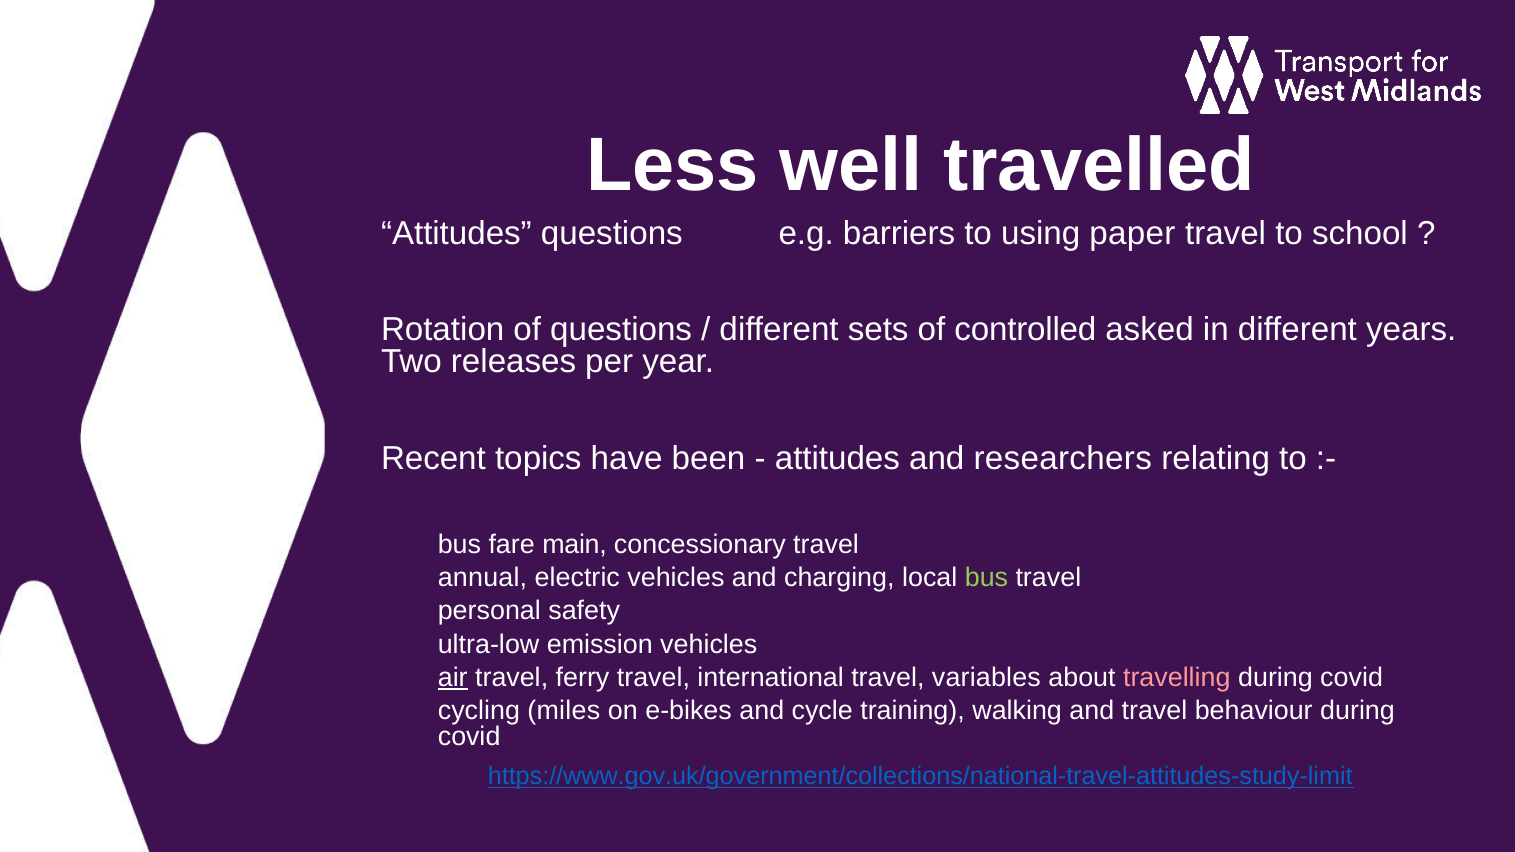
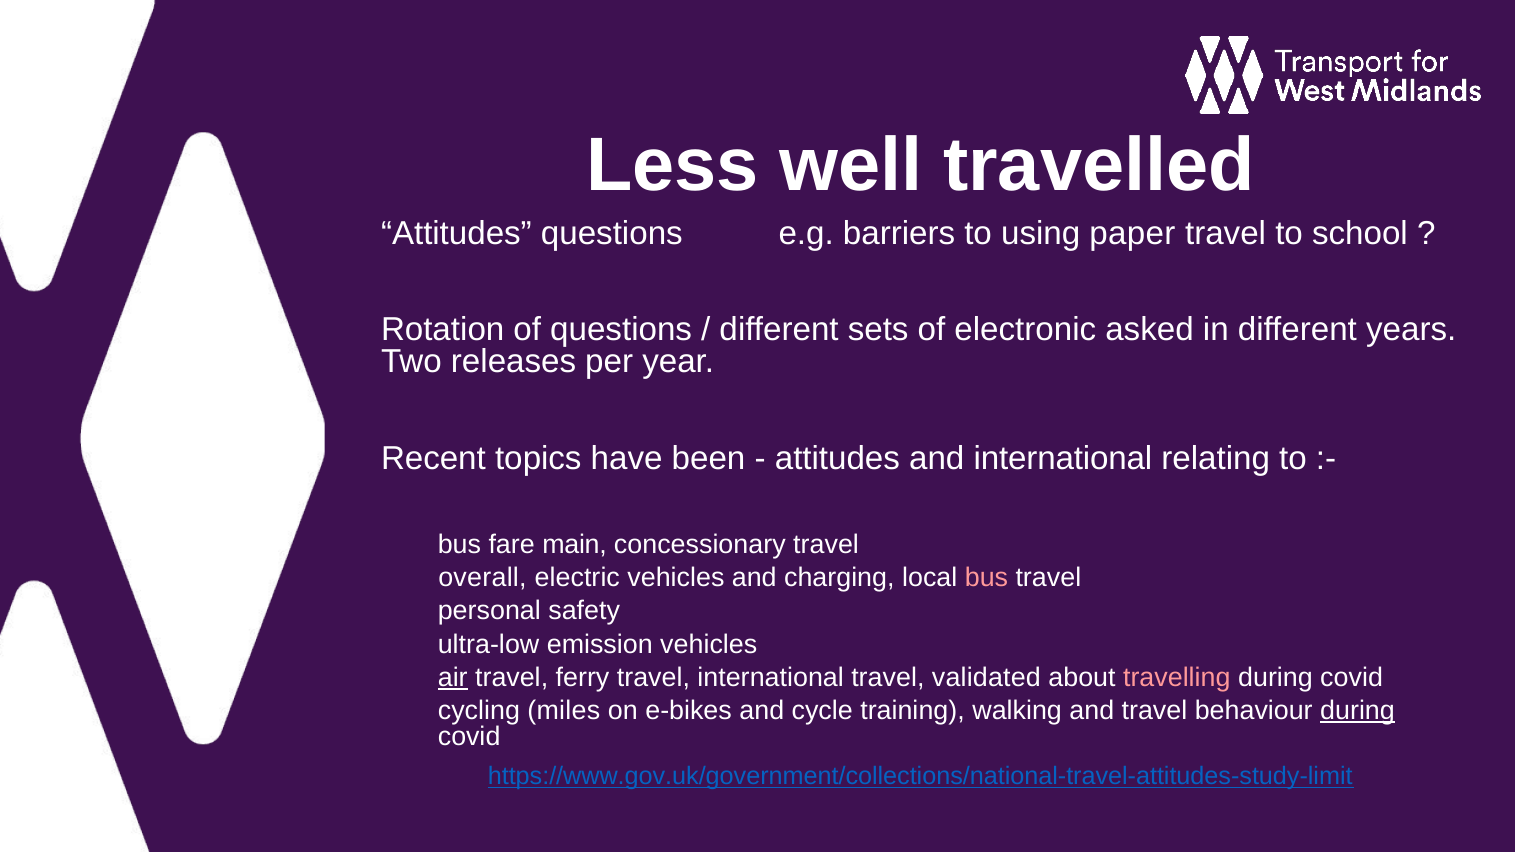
controlled: controlled -> electronic
and researchers: researchers -> international
annual: annual -> overall
bus at (986, 578) colour: light green -> pink
variables: variables -> validated
during at (1358, 711) underline: none -> present
